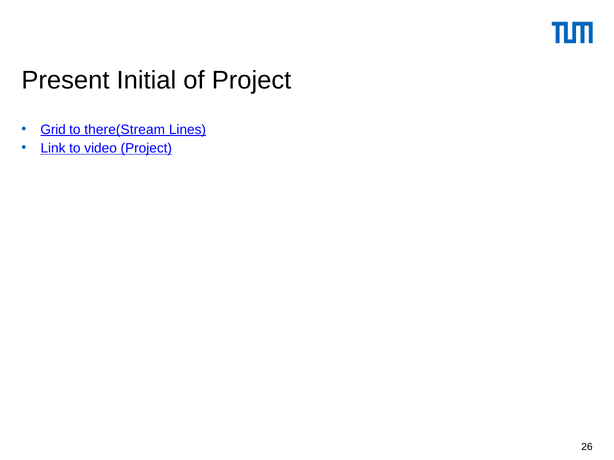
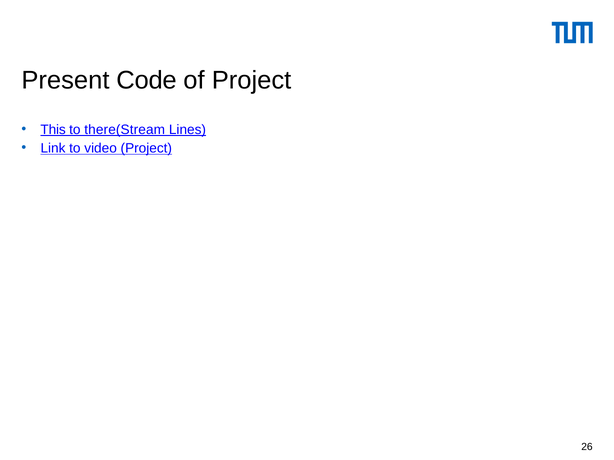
Initial: Initial -> Code
Grid: Grid -> This
